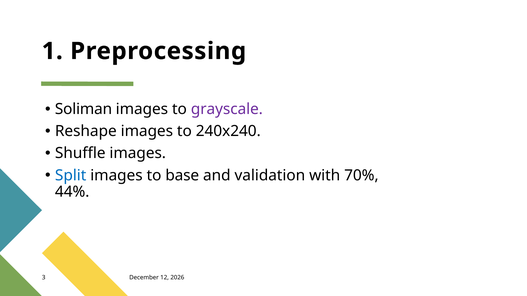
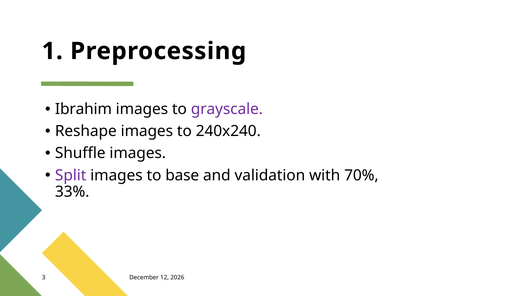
Soliman: Soliman -> Ibrahim
Split colour: blue -> purple
44%: 44% -> 33%
